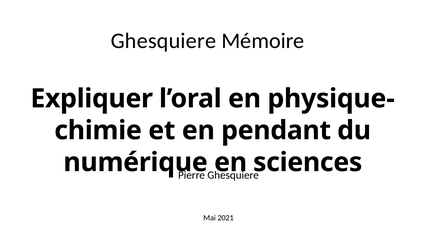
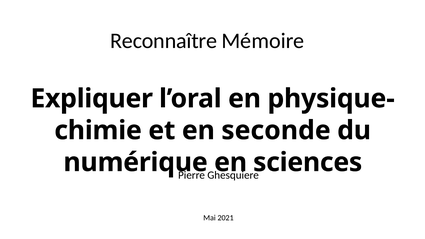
Ghesquiere at (163, 41): Ghesquiere -> Reconnaître
pendant: pendant -> seconde
